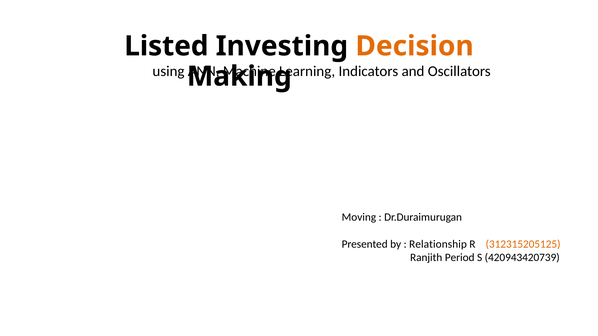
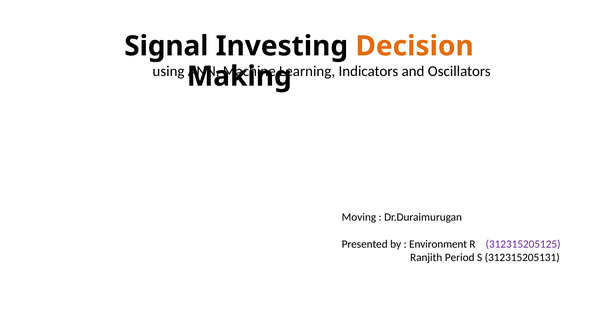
Listed: Listed -> Signal
Relationship: Relationship -> Environment
312315205125 colour: orange -> purple
420943420739: 420943420739 -> 312315205131
